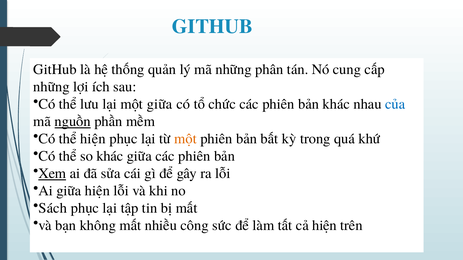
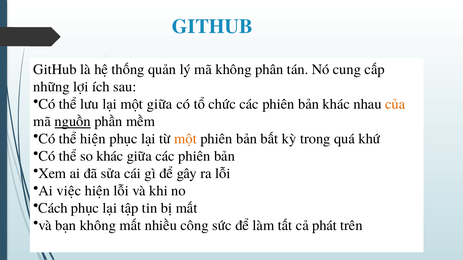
mã những: những -> không
của colour: blue -> orange
Xem underline: present -> none
Ai giữa: giữa -> việc
Sách: Sách -> Cách
cả hiện: hiện -> phát
